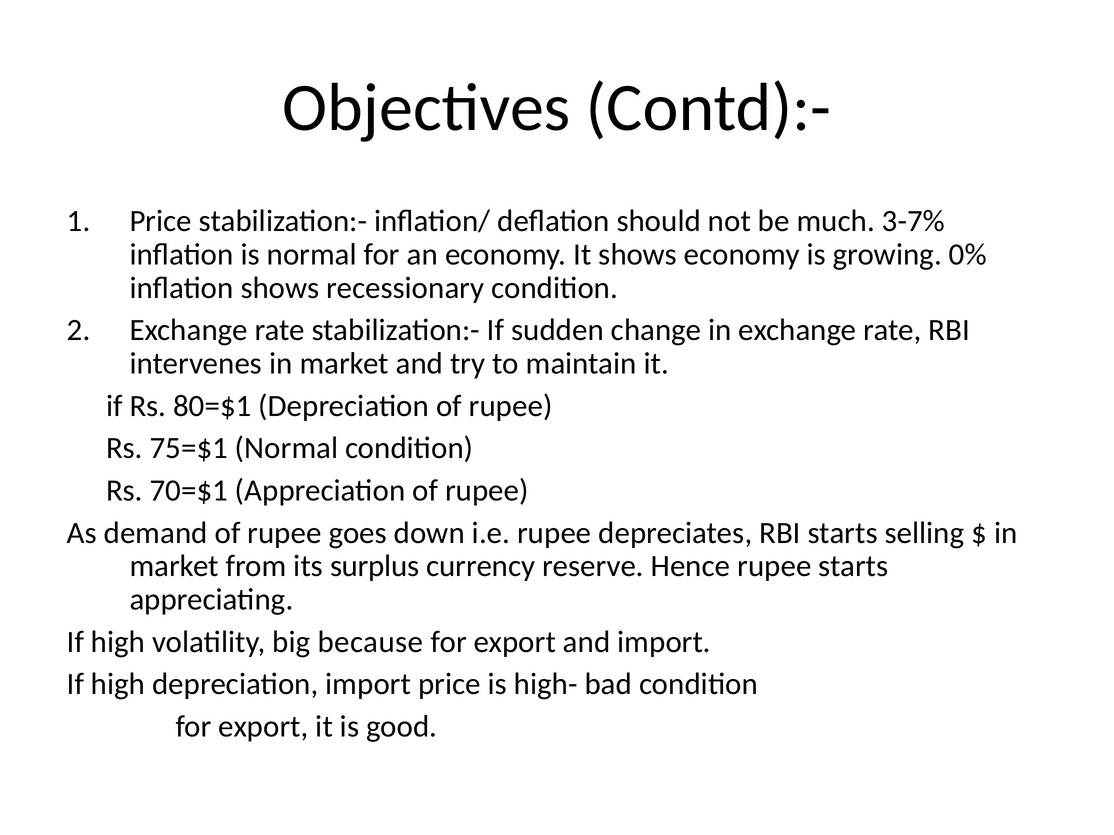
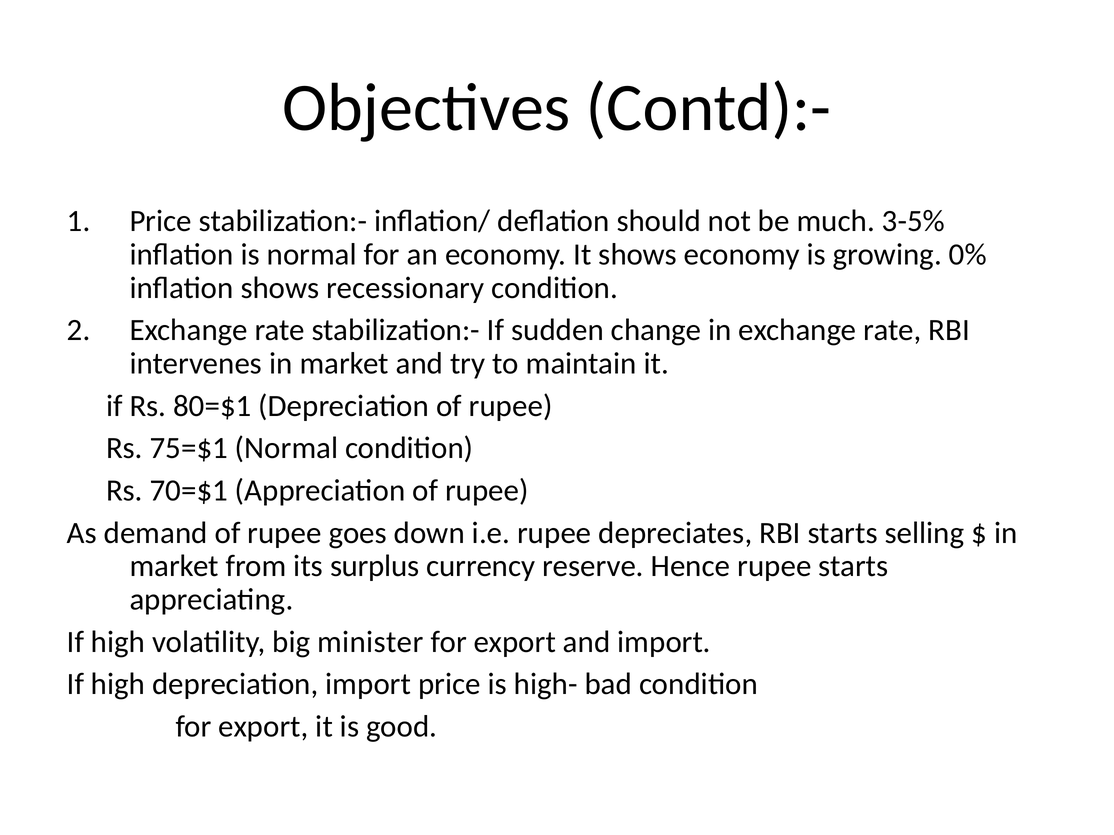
3-7%: 3-7% -> 3-5%
because: because -> minister
